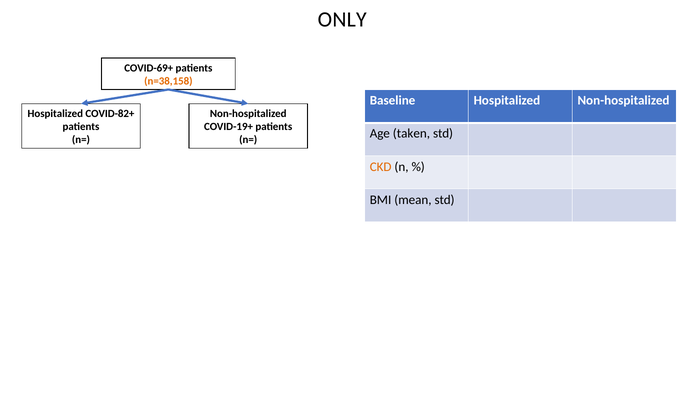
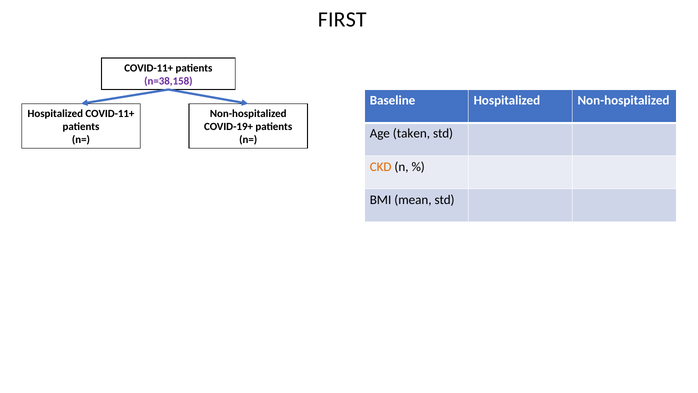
ONLY: ONLY -> FIRST
COVID-69+ at (149, 68): COVID-69+ -> COVID-11+
n=38,158 colour: orange -> purple
Hospitalized COVID-82+: COVID-82+ -> COVID-11+
